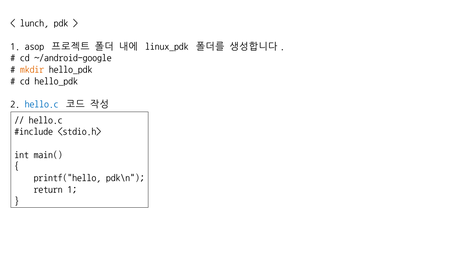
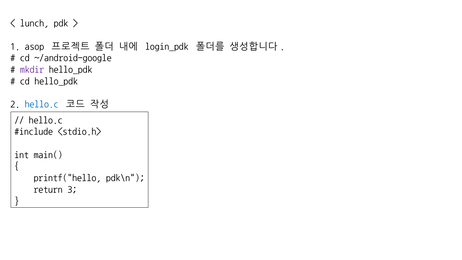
linux_pdk: linux_pdk -> login_pdk
mkdir colour: orange -> purple
return 1: 1 -> 3
